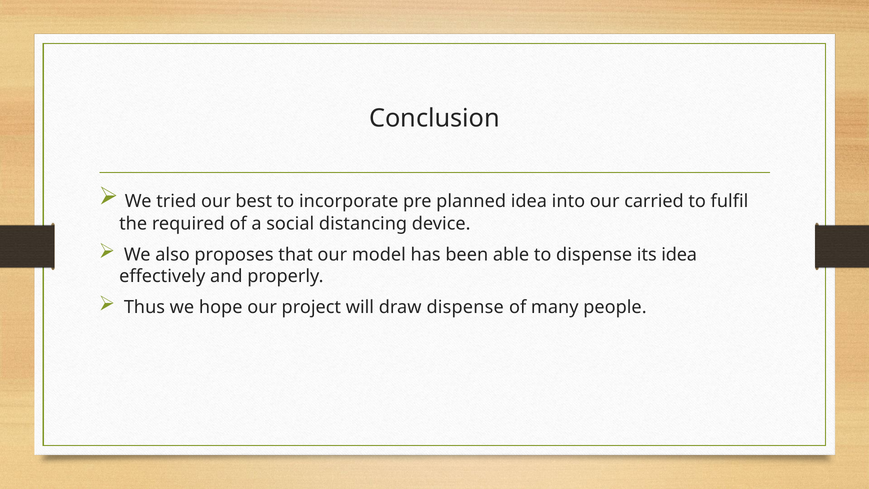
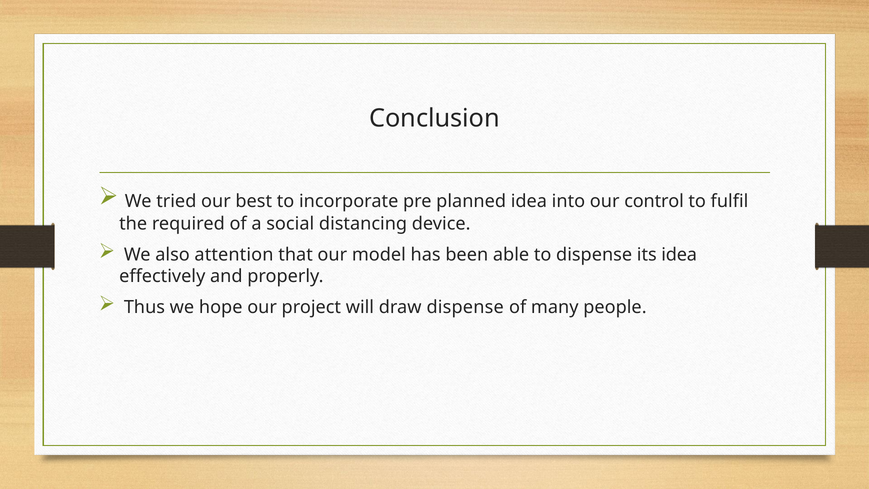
carried: carried -> control
proposes: proposes -> attention
